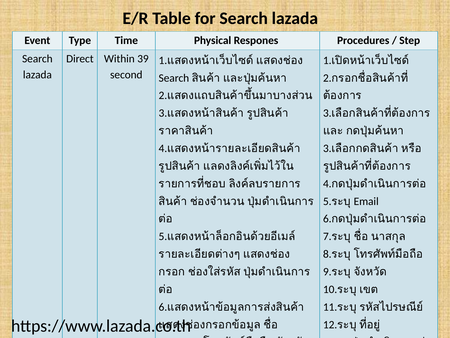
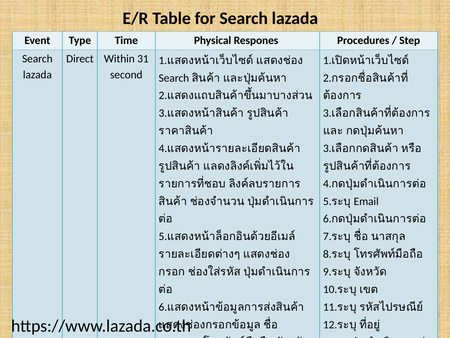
39: 39 -> 31
